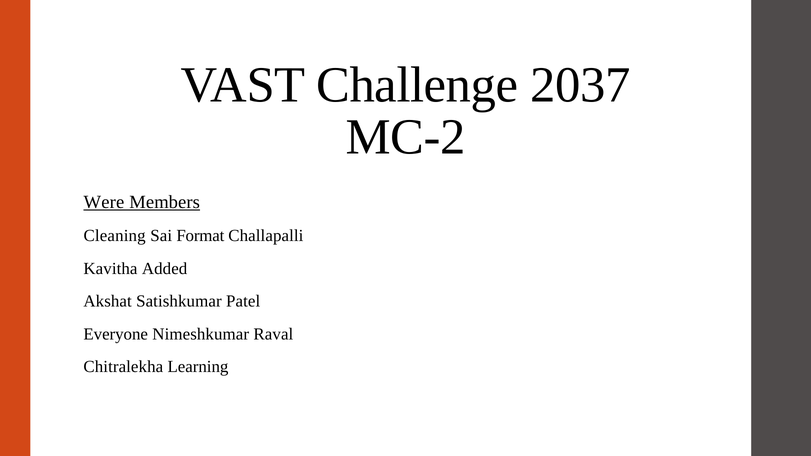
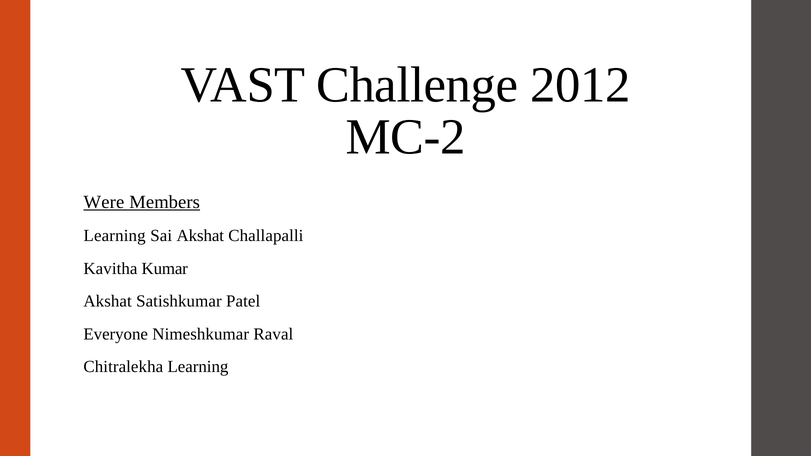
2037: 2037 -> 2012
Cleaning at (115, 236): Cleaning -> Learning
Sai Format: Format -> Akshat
Added: Added -> Kumar
